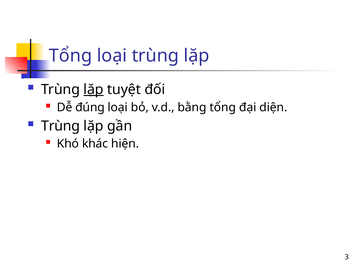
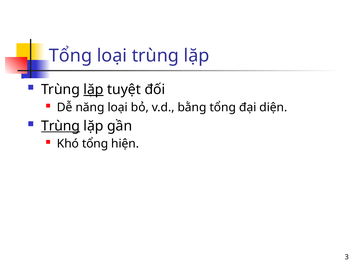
đúng: đúng -> năng
Trùng at (61, 126) underline: none -> present
Khó khác: khác -> tổng
